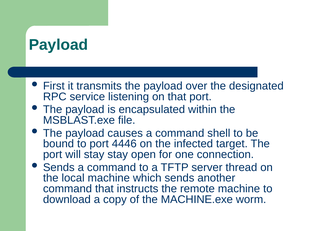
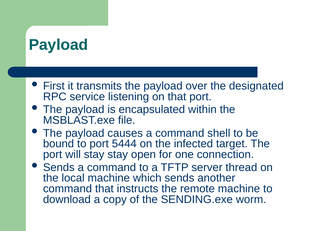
4446: 4446 -> 5444
MACHINE.exe: MACHINE.exe -> SENDING.exe
